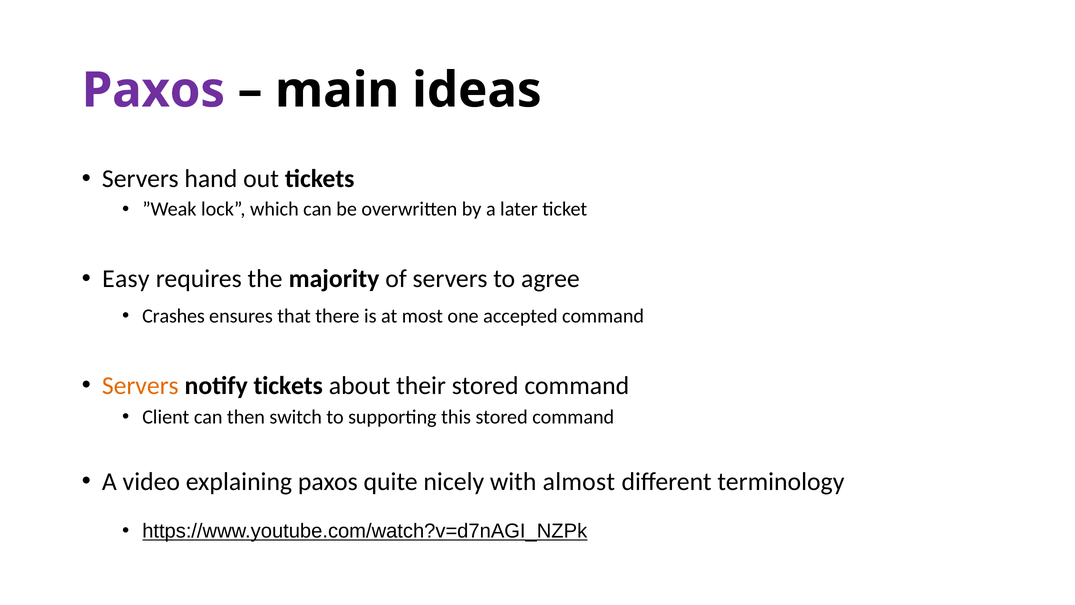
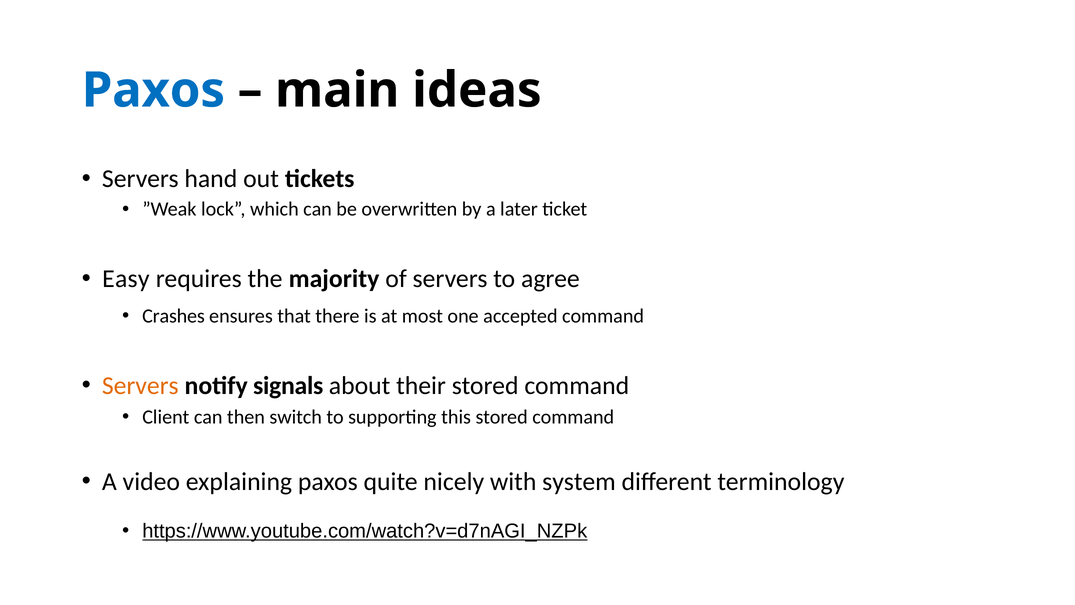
Paxos at (153, 90) colour: purple -> blue
notify tickets: tickets -> signals
almost: almost -> system
